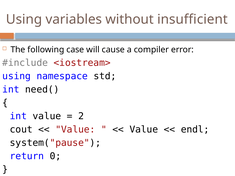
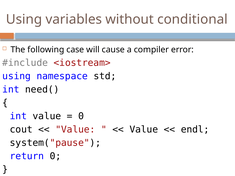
insufficient: insufficient -> conditional
2 at (81, 116): 2 -> 0
